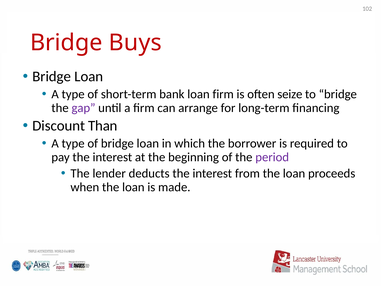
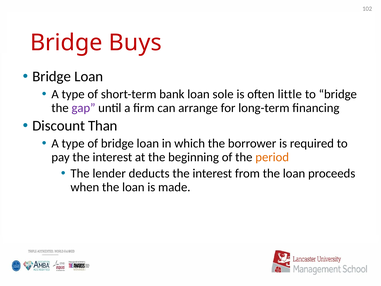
loan firm: firm -> sole
seize: seize -> little
period colour: purple -> orange
